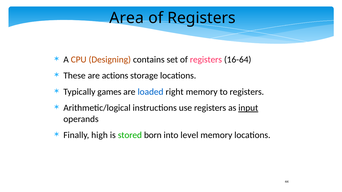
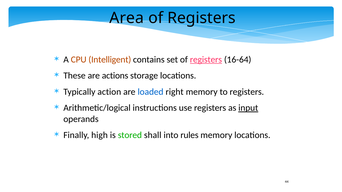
Designing: Designing -> Intelligent
registers at (206, 60) underline: none -> present
games: games -> action
born: born -> shall
level: level -> rules
